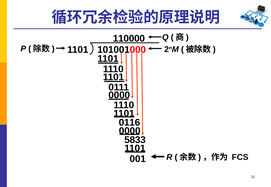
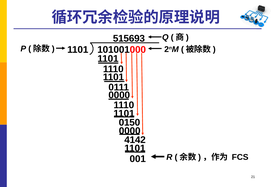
110000: 110000 -> 515693
0116: 0116 -> 0150
5833: 5833 -> 4142
